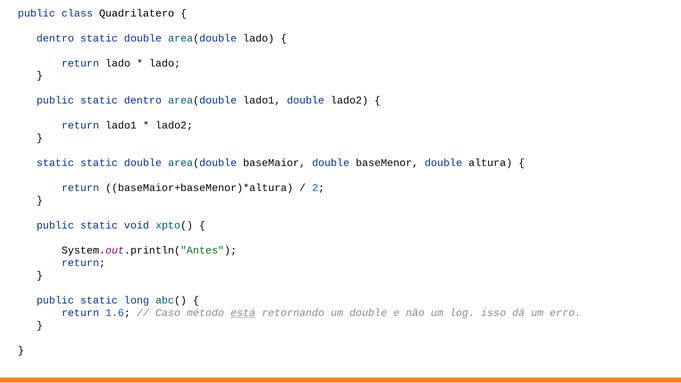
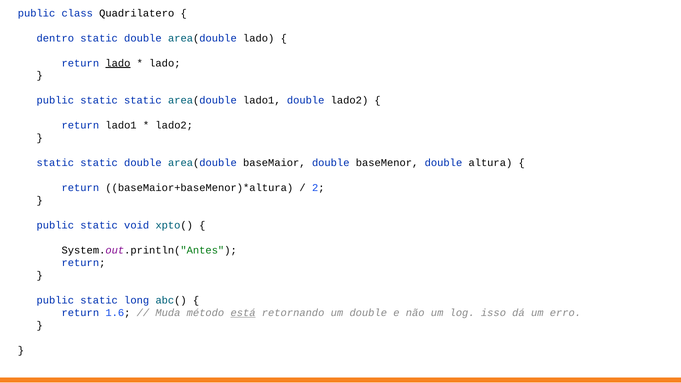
lado at (118, 63) underline: none -> present
public static dentro: dentro -> static
Caso: Caso -> Muda
